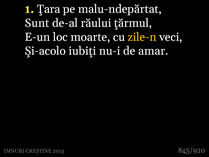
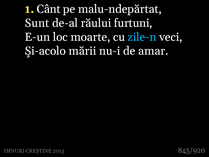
Ţara: Ţara -> Cânt
ţărmul: ţărmul -> furtuni
zile-n colour: yellow -> light blue
iubiţi: iubiţi -> mării
